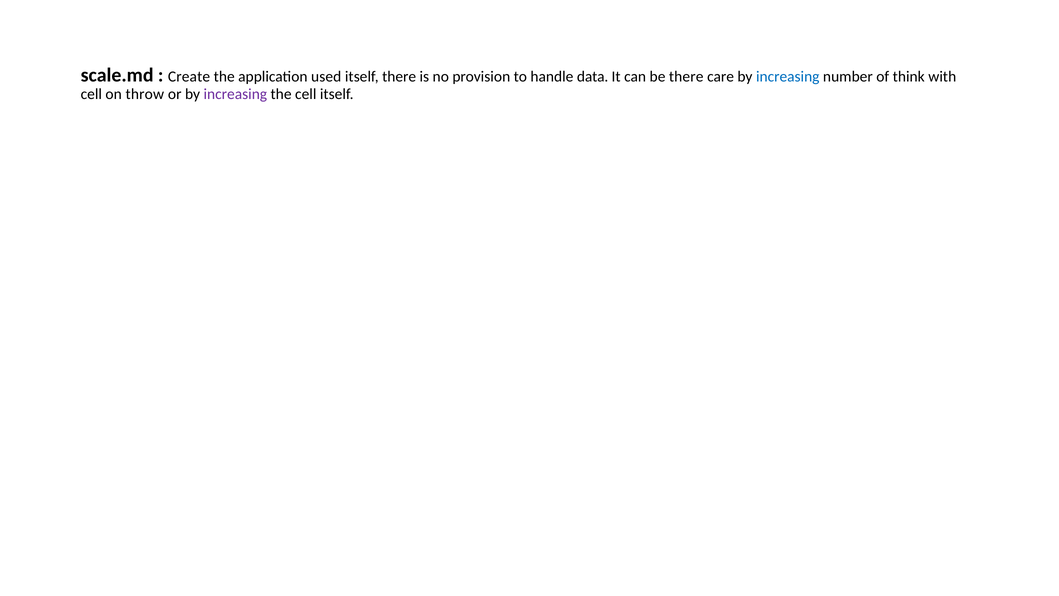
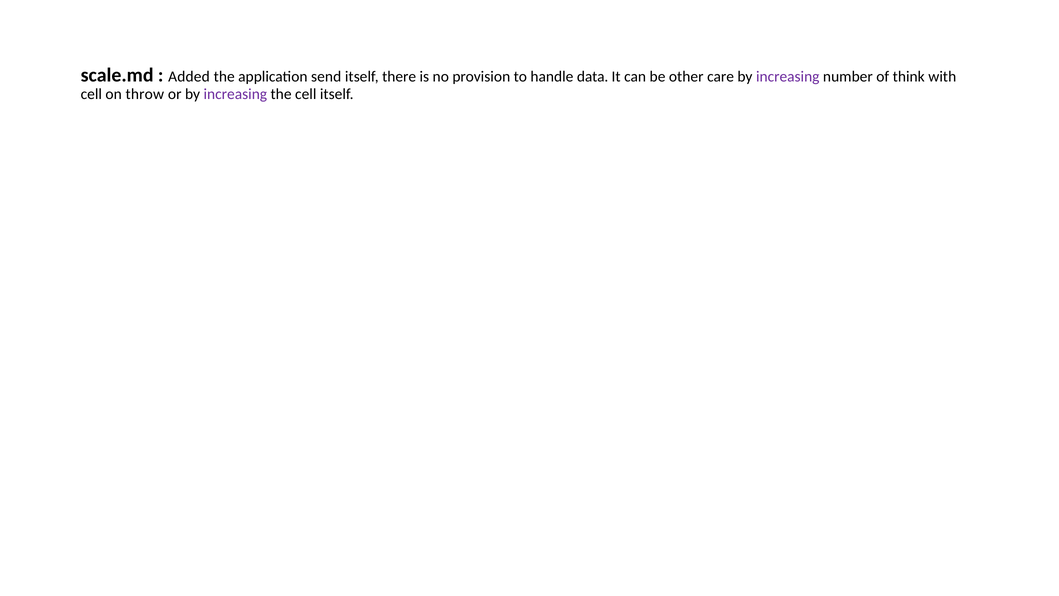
Create: Create -> Added
used: used -> send
be there: there -> other
increasing at (788, 77) colour: blue -> purple
